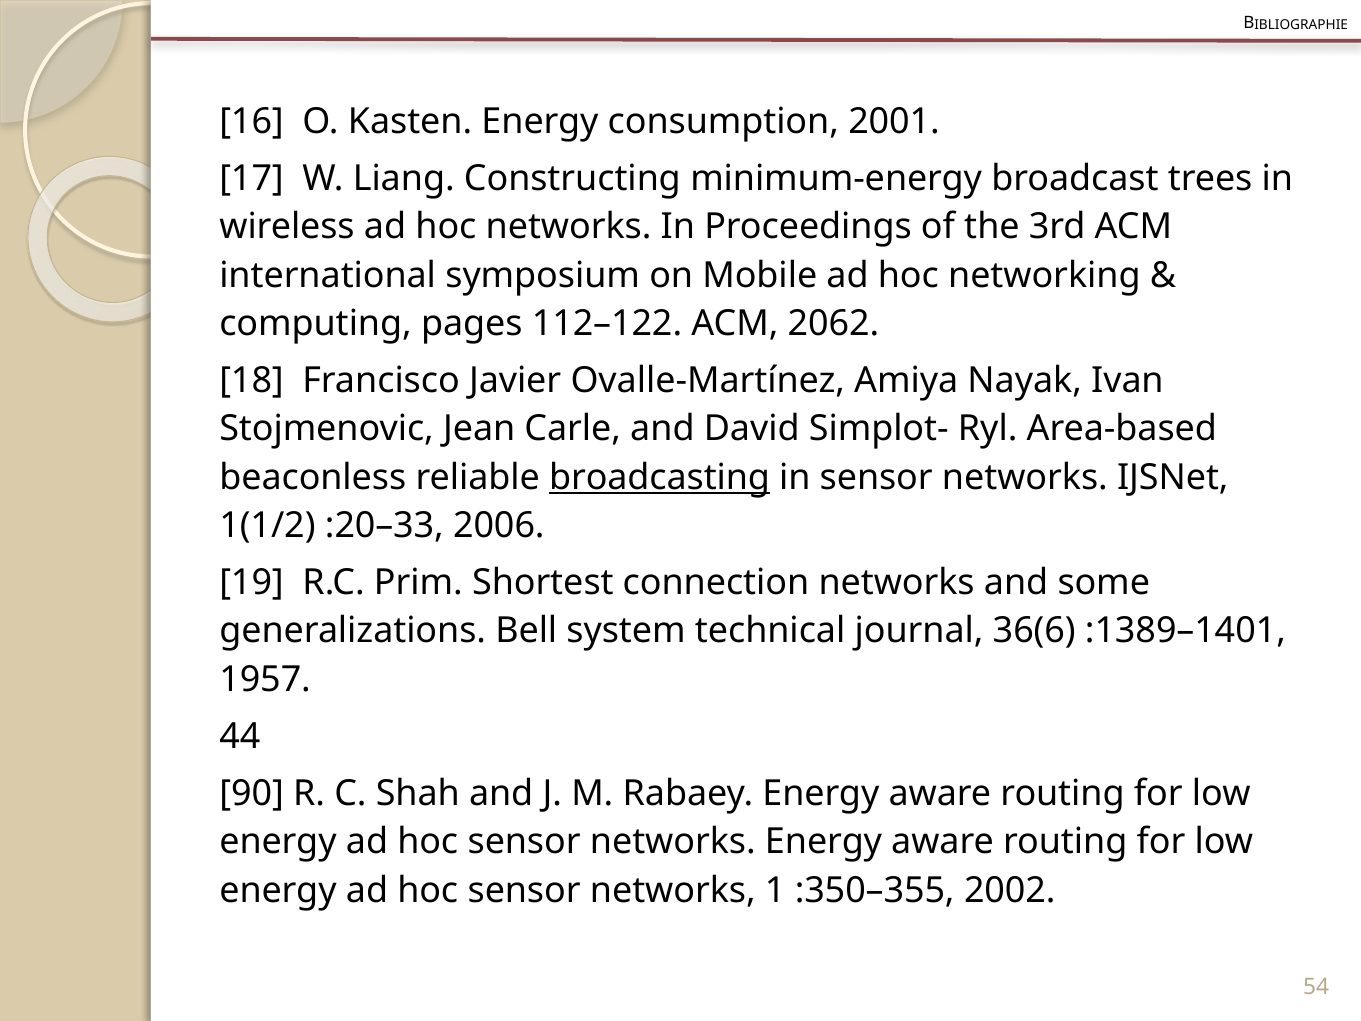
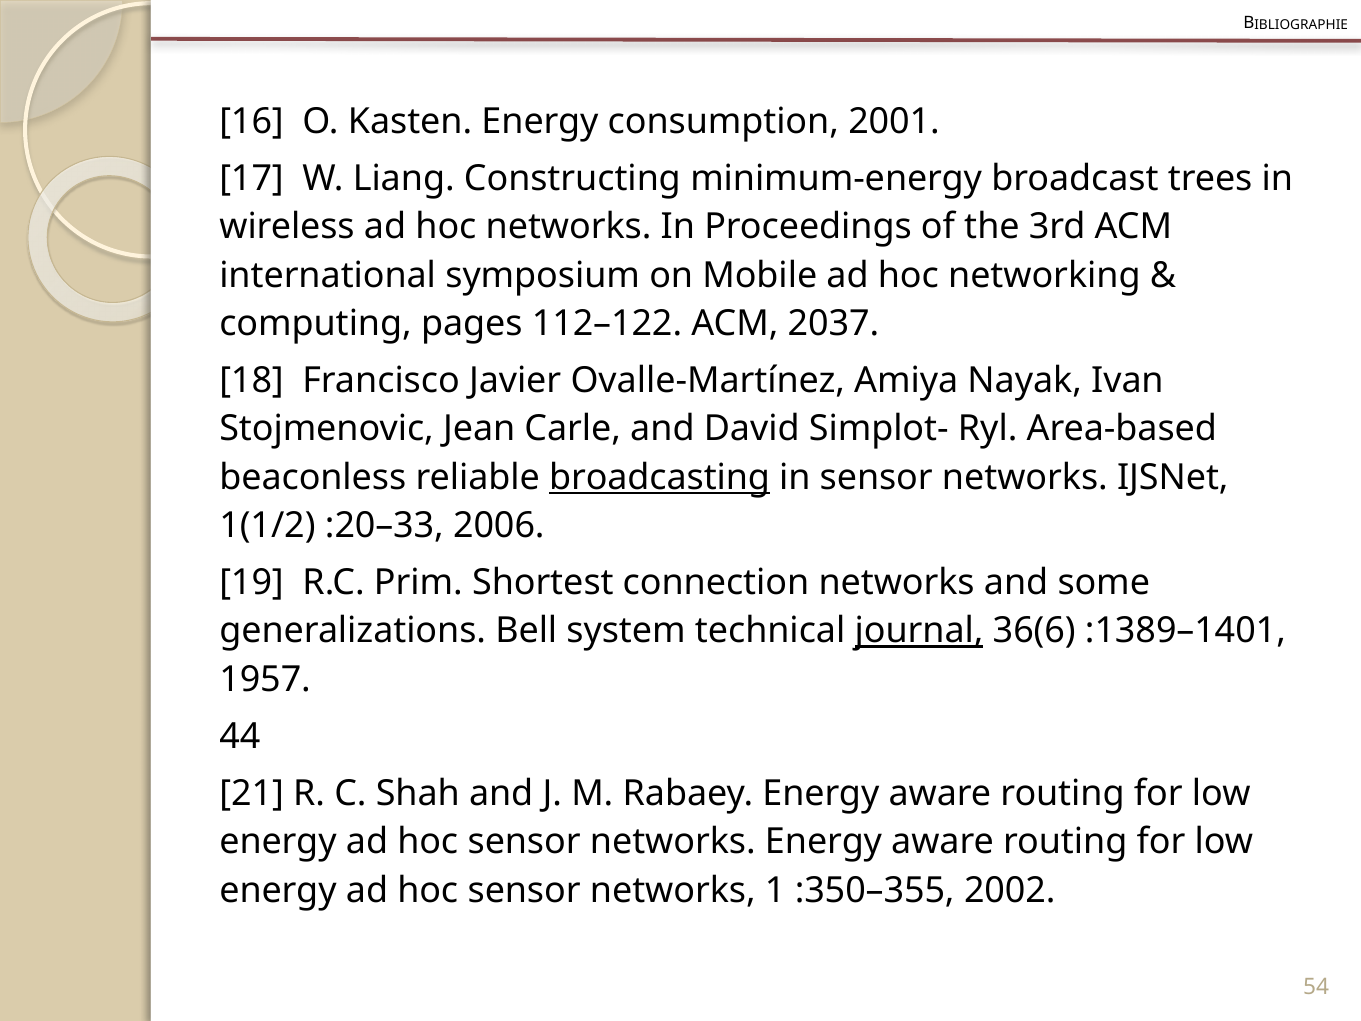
2062: 2062 -> 2037
journal underline: none -> present
90: 90 -> 21
